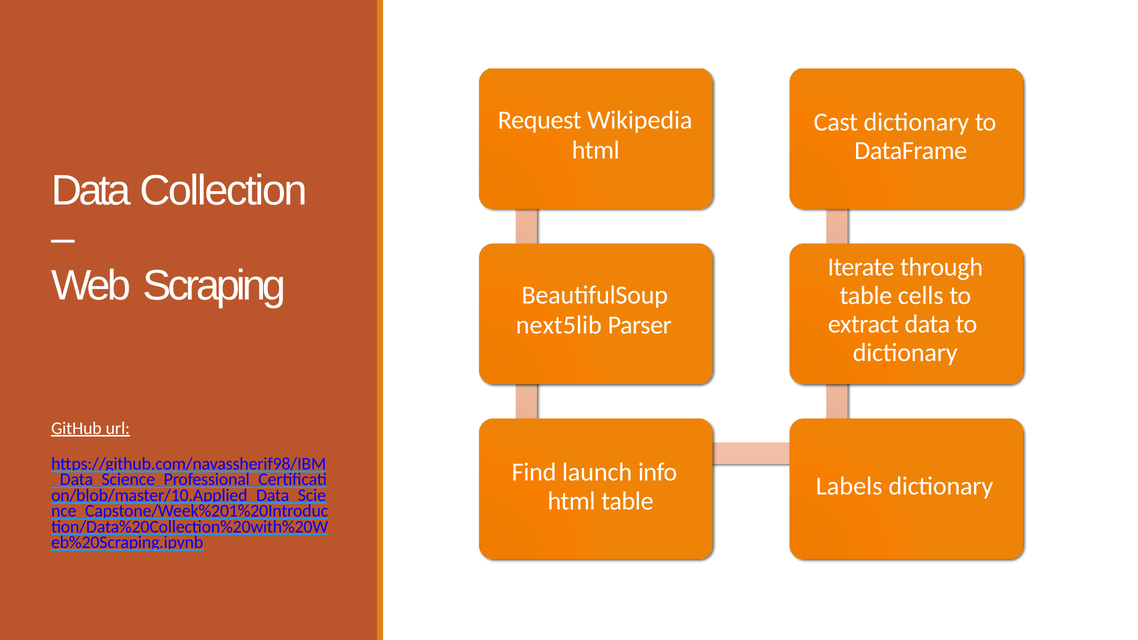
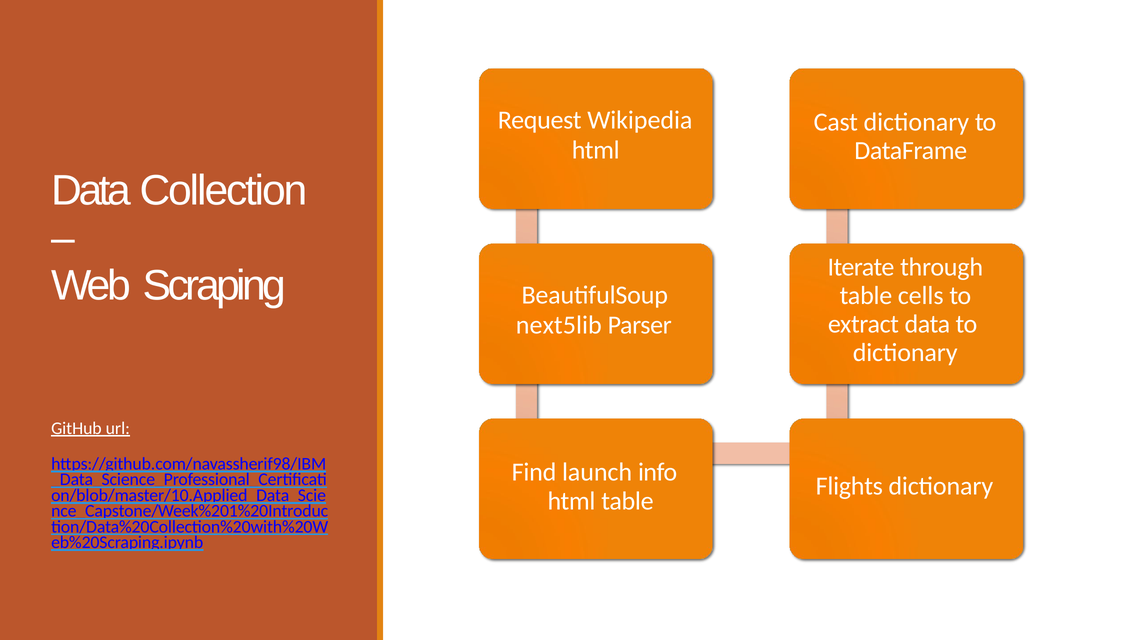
Labels: Labels -> Flights
